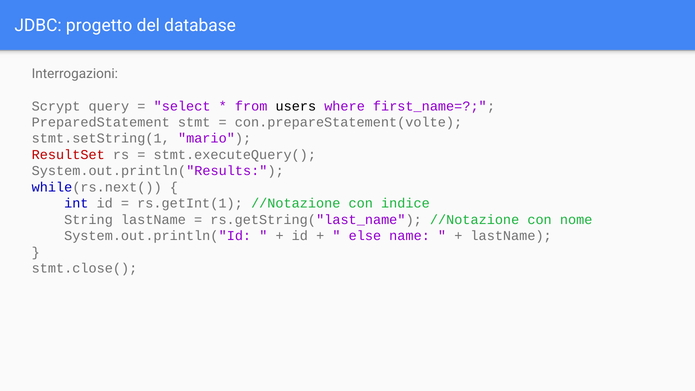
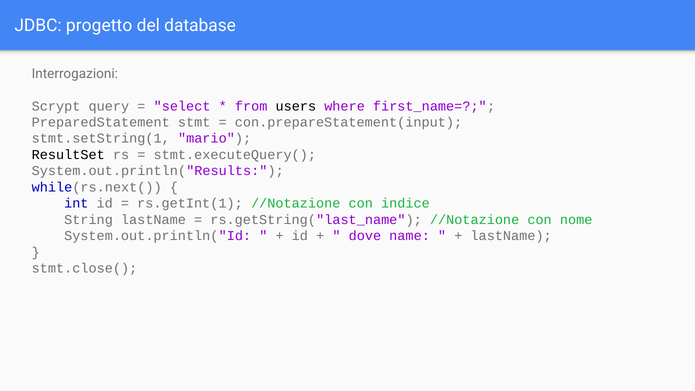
con.prepareStatement(volte: con.prepareStatement(volte -> con.prepareStatement(input
ResultSet colour: red -> black
else: else -> dove
